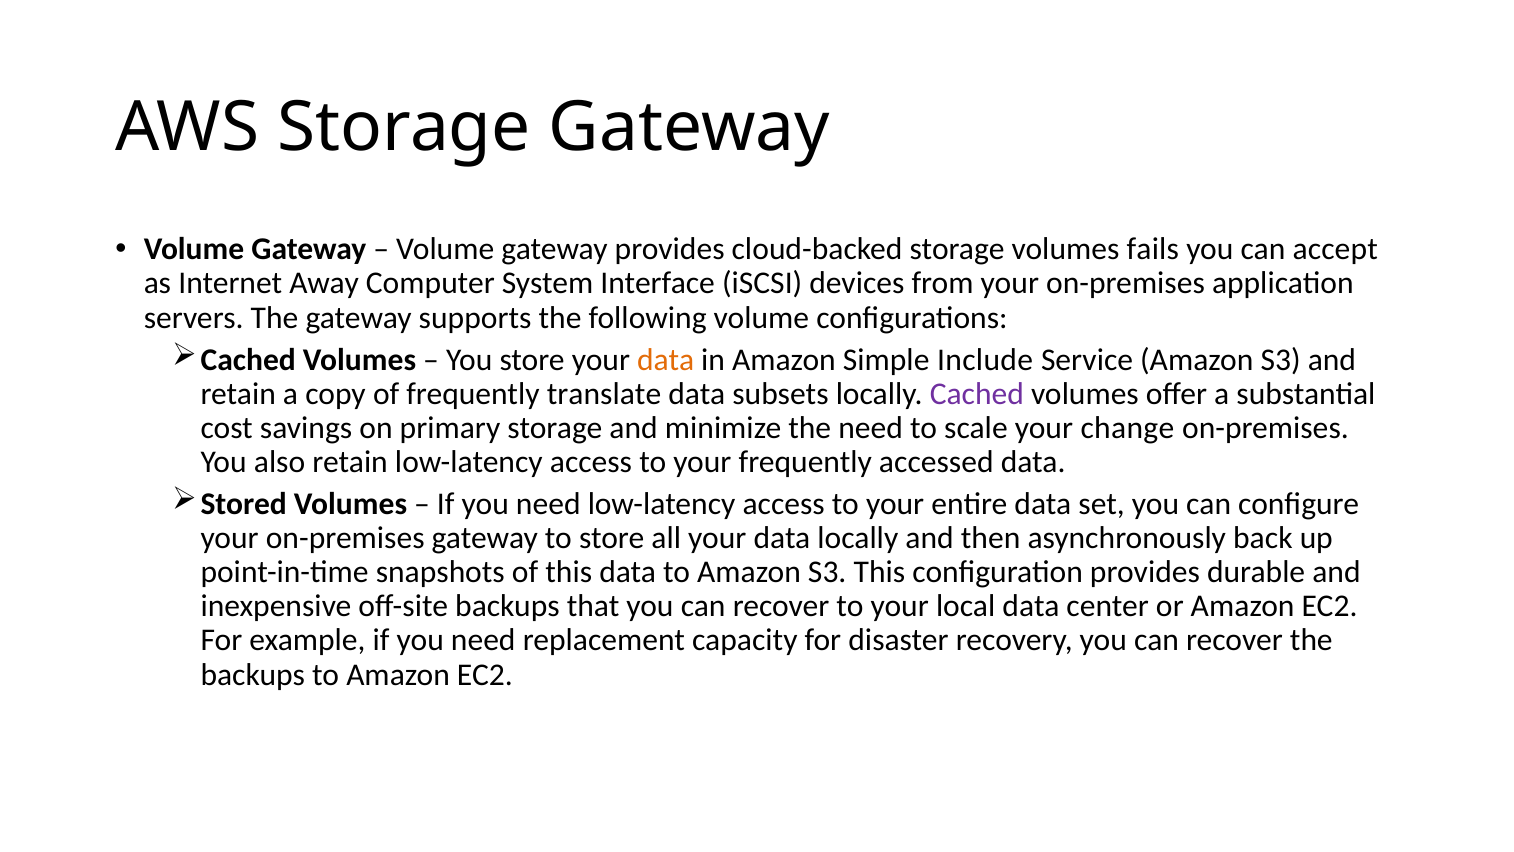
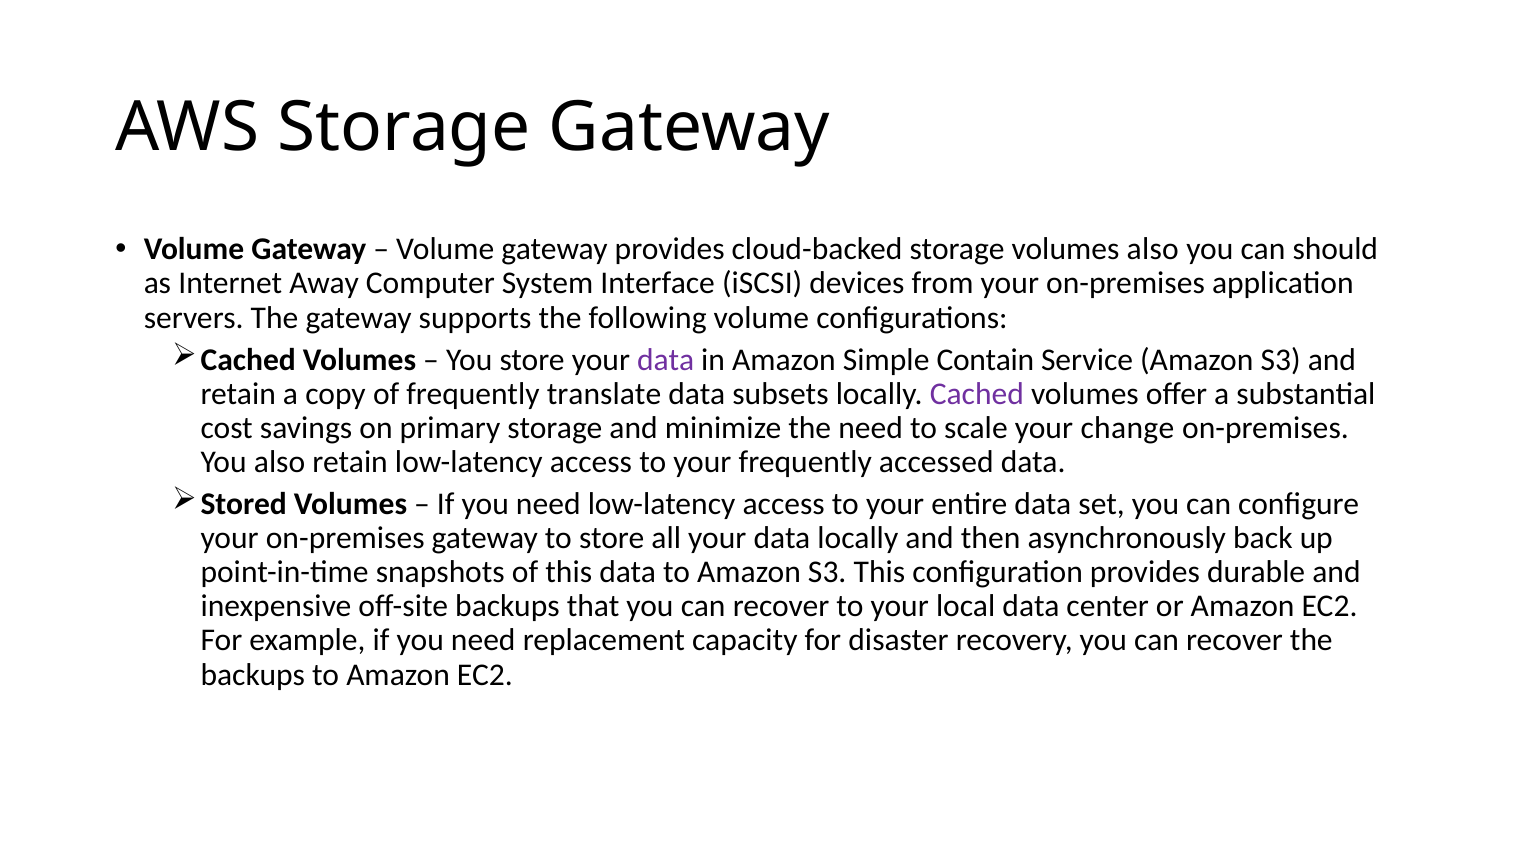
volumes fails: fails -> also
accept: accept -> should
data at (666, 359) colour: orange -> purple
Include: Include -> Contain
